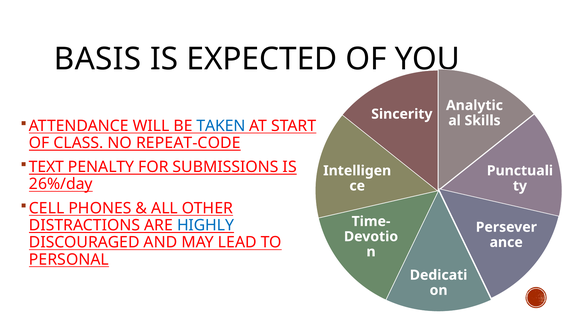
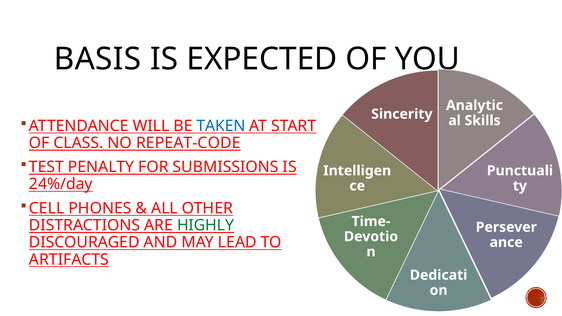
TEXT: TEXT -> TEST
26%/day: 26%/day -> 24%/day
HIGHLY colour: blue -> green
PERSONAL: PERSONAL -> ARTIFACTS
